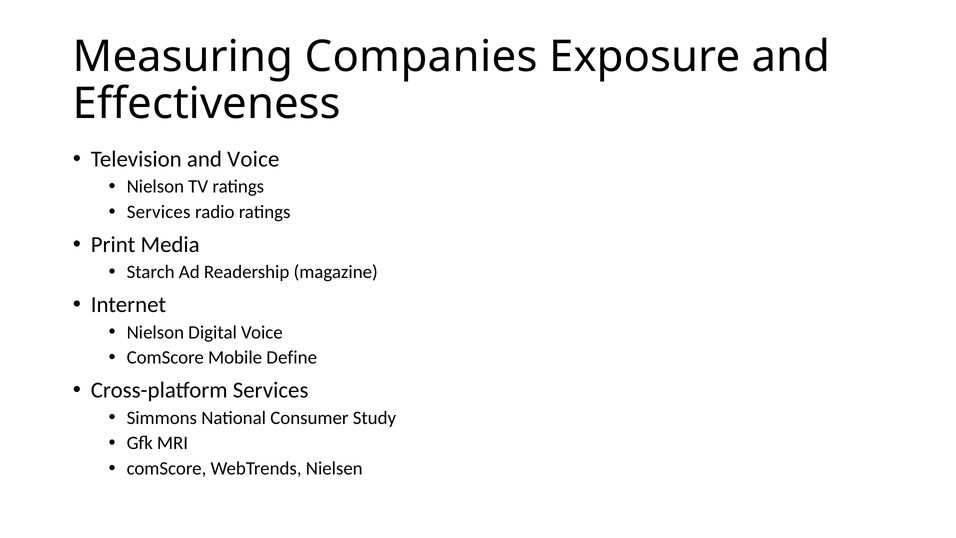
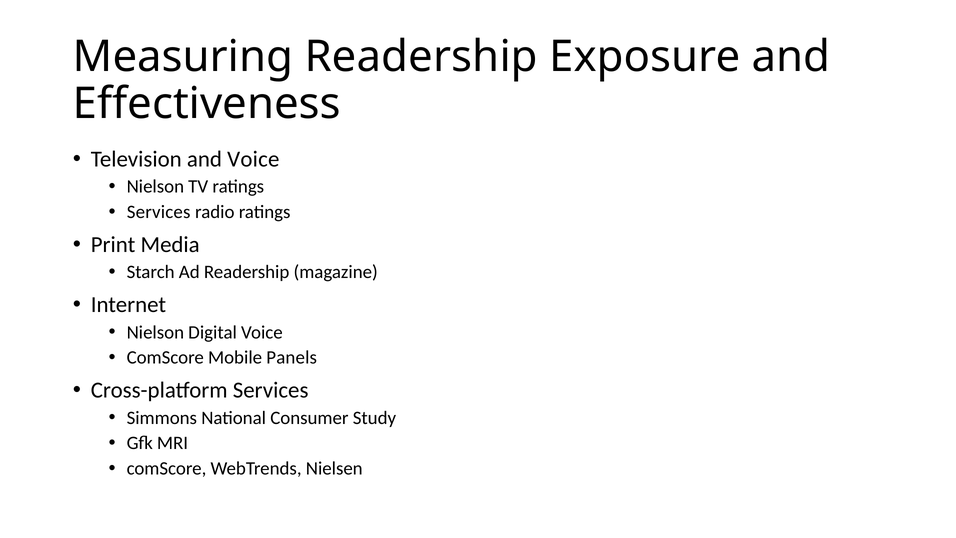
Measuring Companies: Companies -> Readership
Define: Define -> Panels
